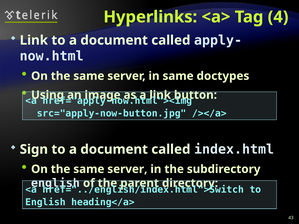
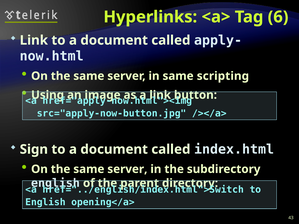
4: 4 -> 6
doctypes: doctypes -> scripting
heading</a>: heading</a> -> opening</a>
